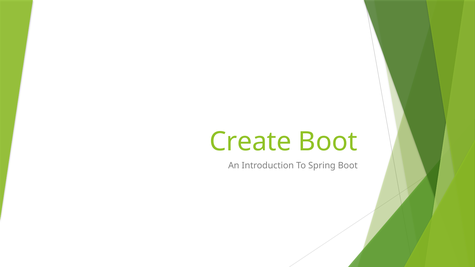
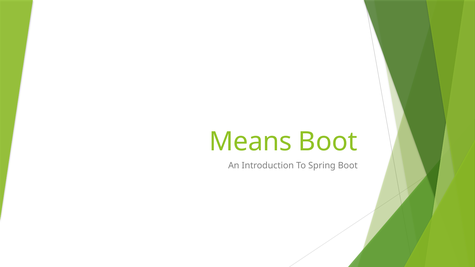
Create: Create -> Means
